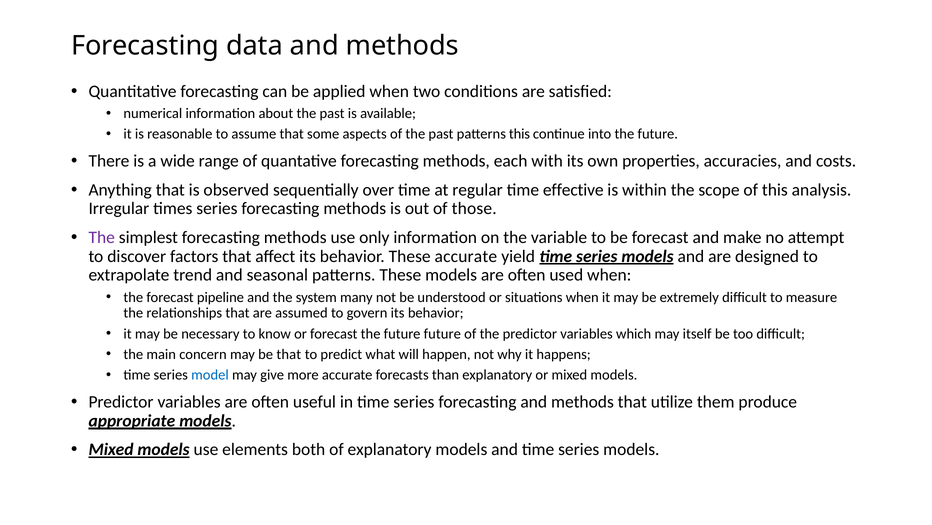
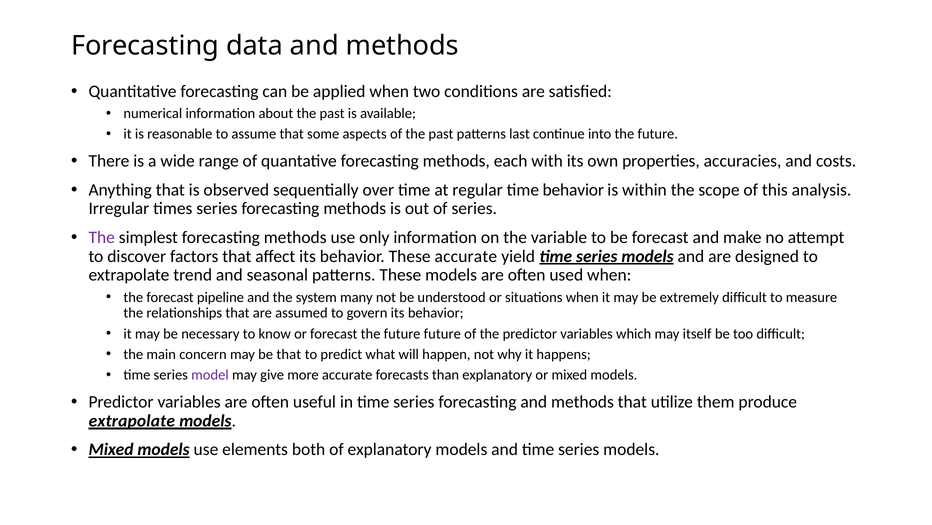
patterns this: this -> last
time effective: effective -> behavior
of those: those -> series
model colour: blue -> purple
appropriate at (132, 420): appropriate -> extrapolate
